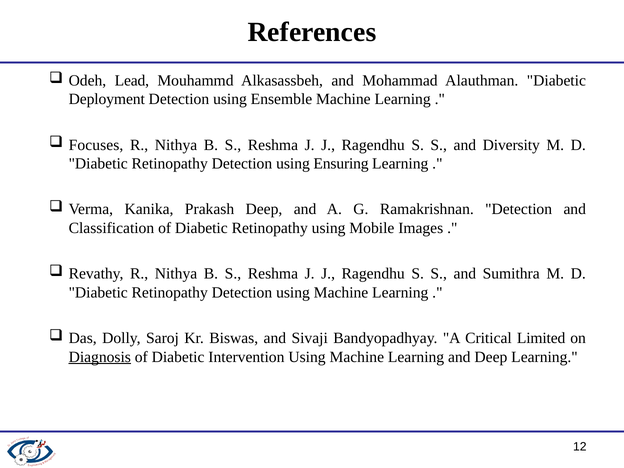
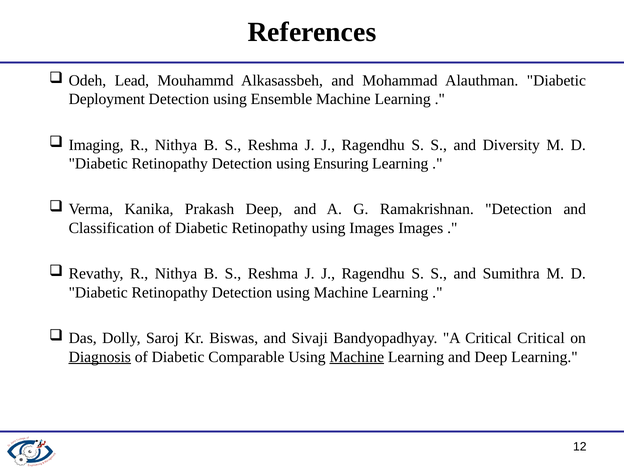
Focuses: Focuses -> Imaging
using Mobile: Mobile -> Images
Critical Limited: Limited -> Critical
Intervention: Intervention -> Comparable
Machine at (357, 357) underline: none -> present
